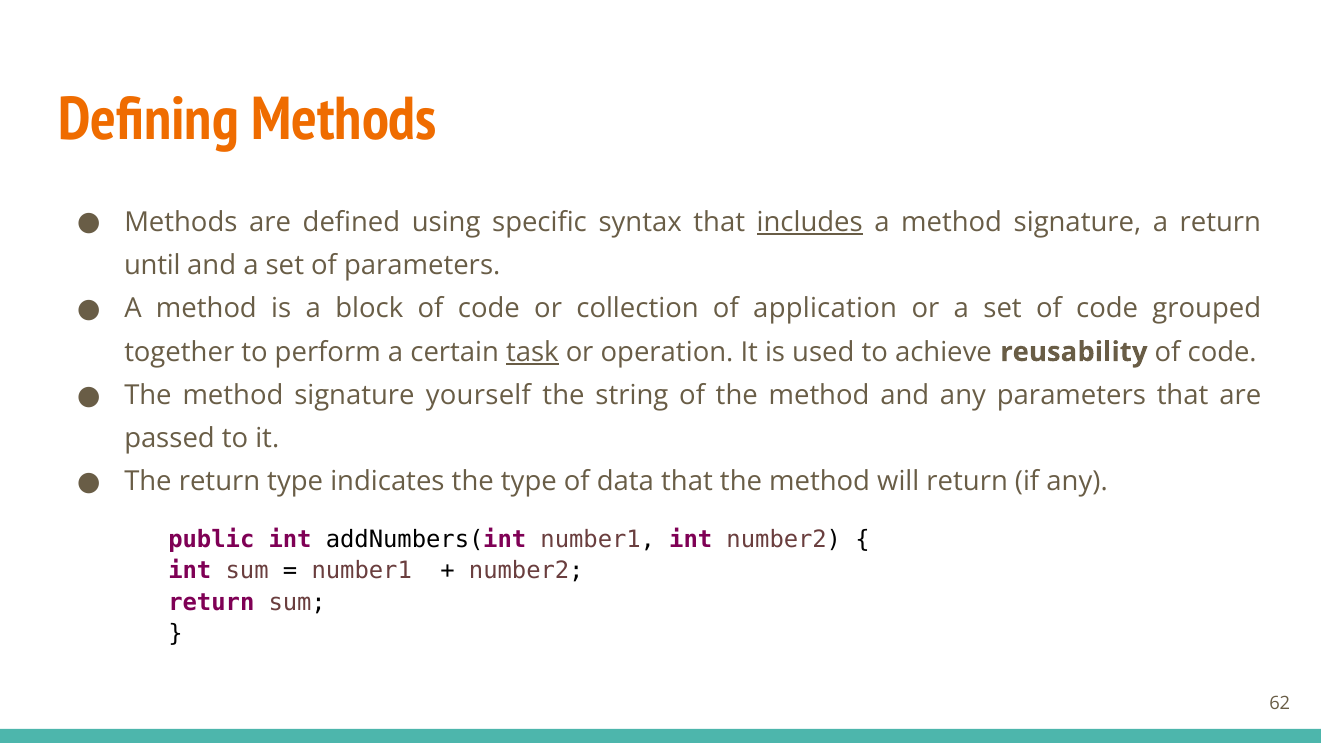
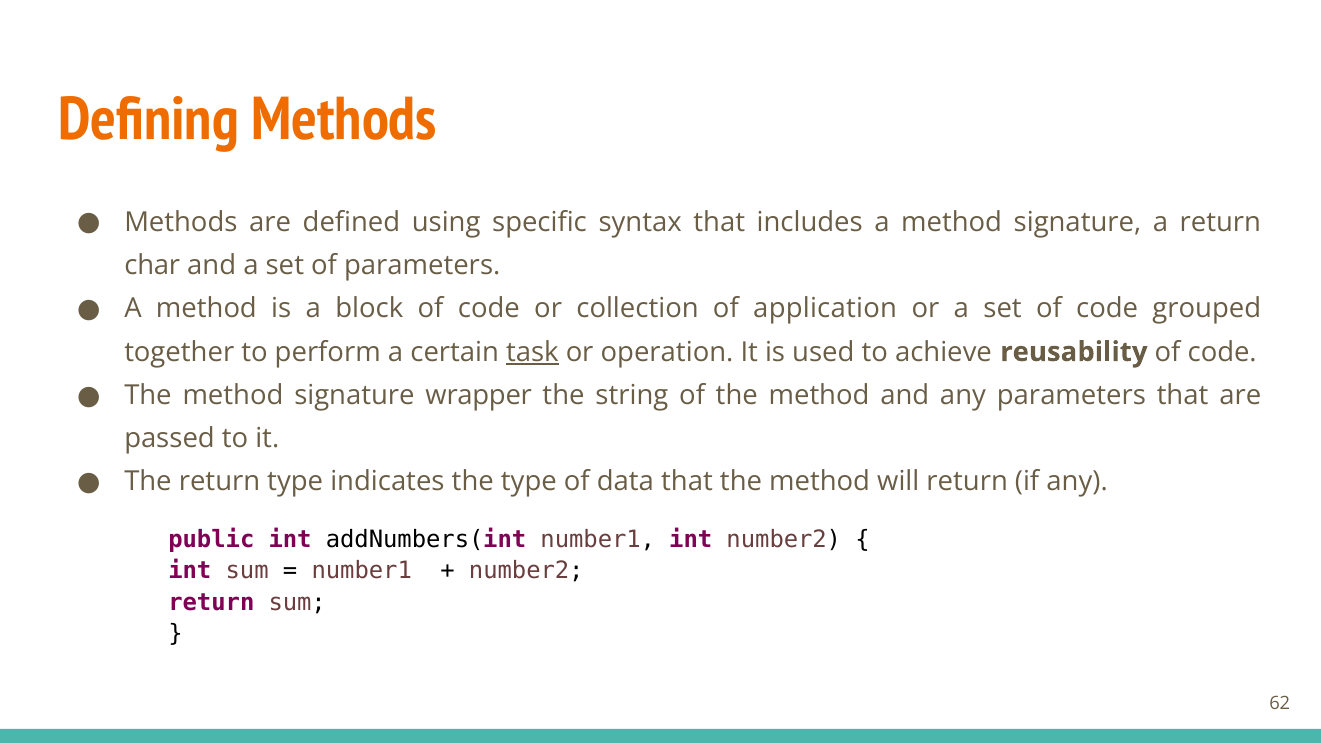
includes underline: present -> none
until: until -> char
yourself: yourself -> wrapper
